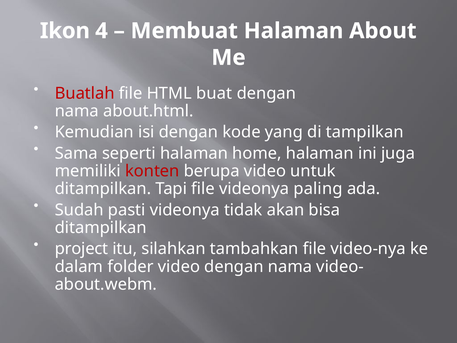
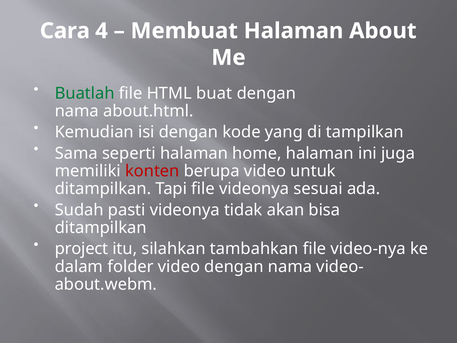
Ikon: Ikon -> Cara
Buatlah colour: red -> green
paling: paling -> sesuai
